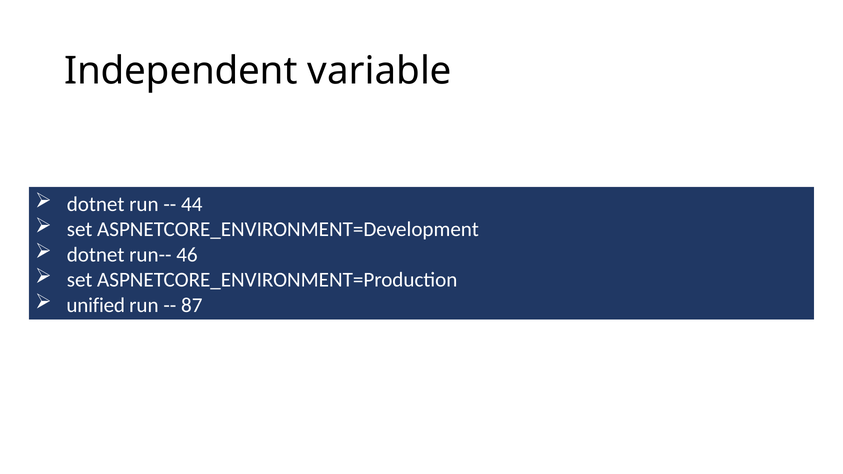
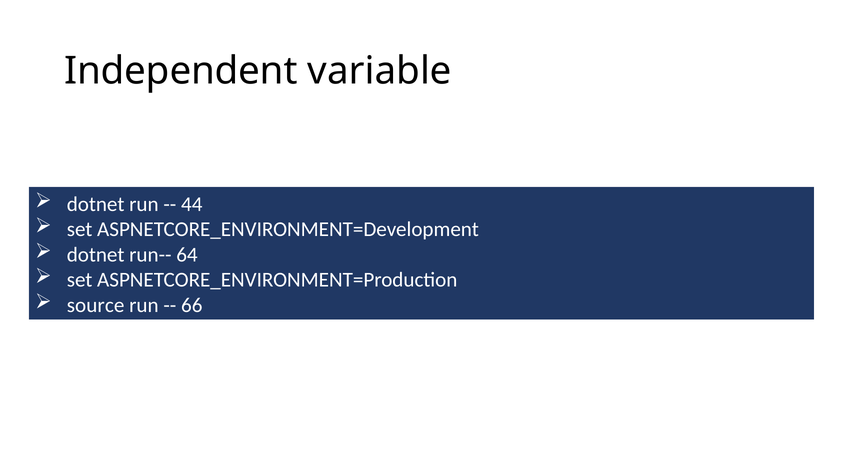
46: 46 -> 64
unified: unified -> source
87: 87 -> 66
